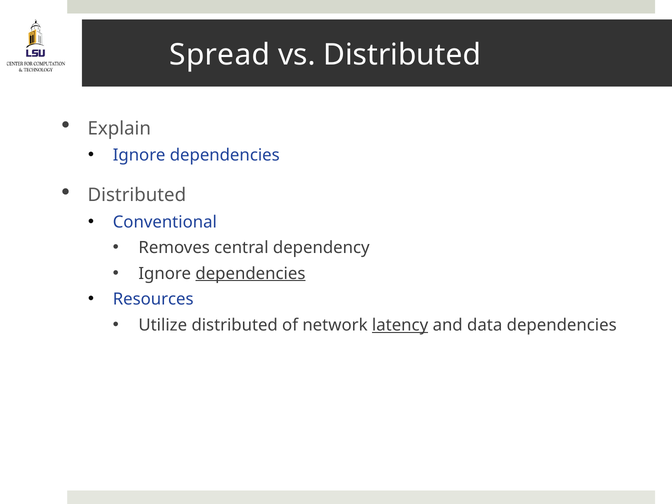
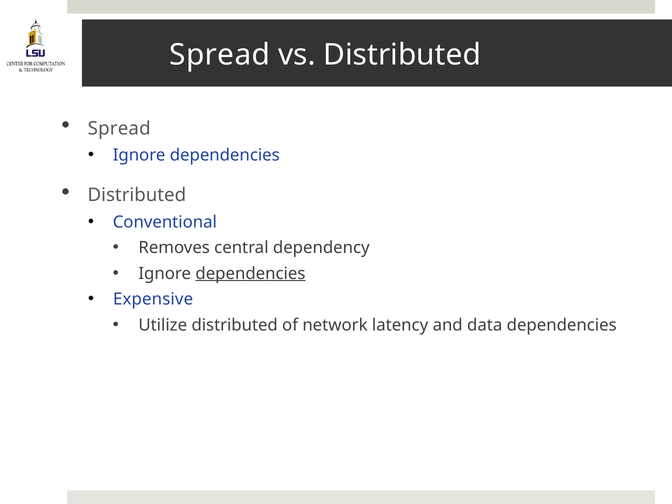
Explain at (119, 128): Explain -> Spread
Resources: Resources -> Expensive
latency underline: present -> none
